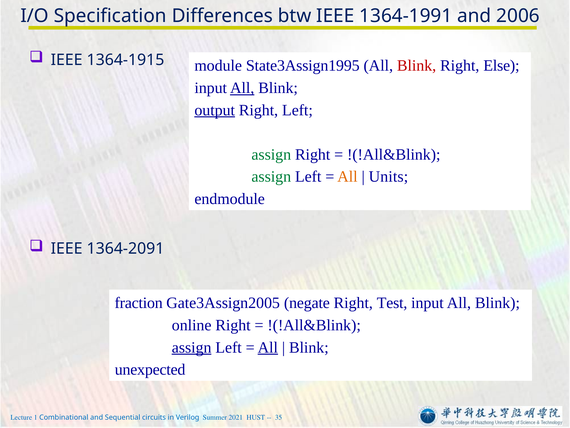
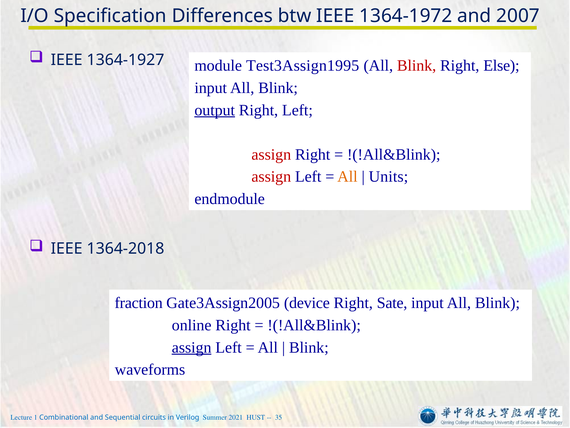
1364-1991: 1364-1991 -> 1364-1972
2006: 2006 -> 2007
1364-1915: 1364-1915 -> 1364-1927
State3Assign1995: State3Assign1995 -> Test3Assign1995
All at (242, 88) underline: present -> none
assign at (271, 154) colour: green -> red
assign at (271, 177) colour: green -> red
1364-2091: 1364-2091 -> 1364-2018
negate: negate -> device
Test: Test -> Sate
All at (268, 347) underline: present -> none
unexpected: unexpected -> waveforms
